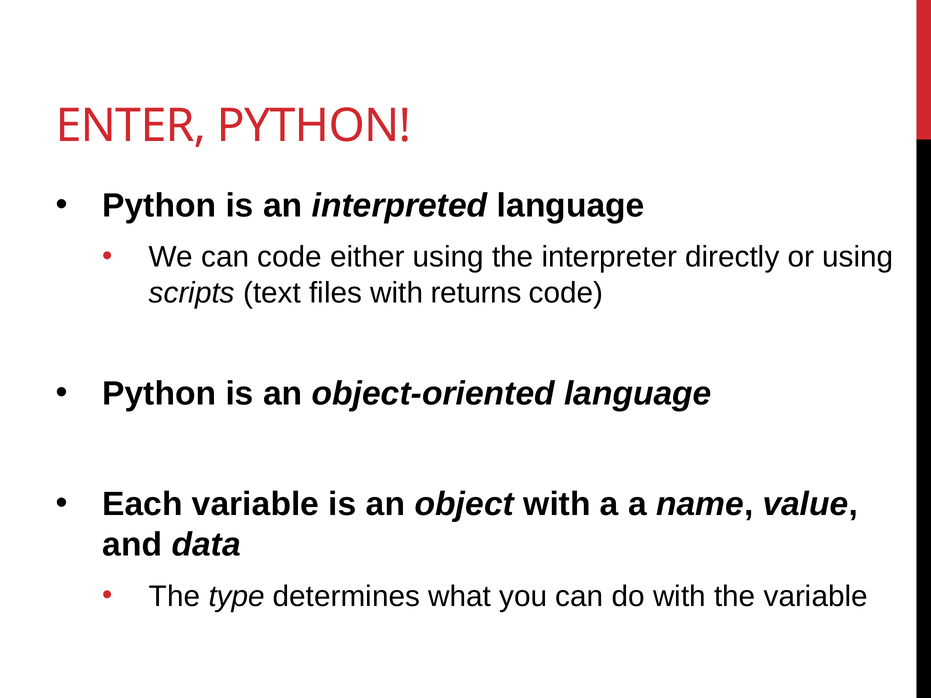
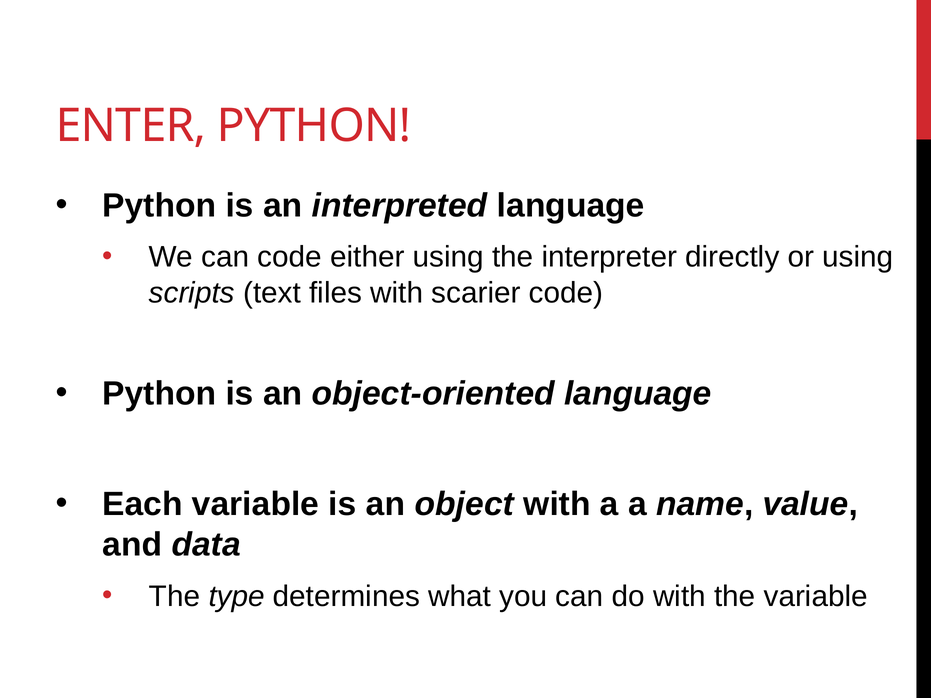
returns: returns -> scarier
